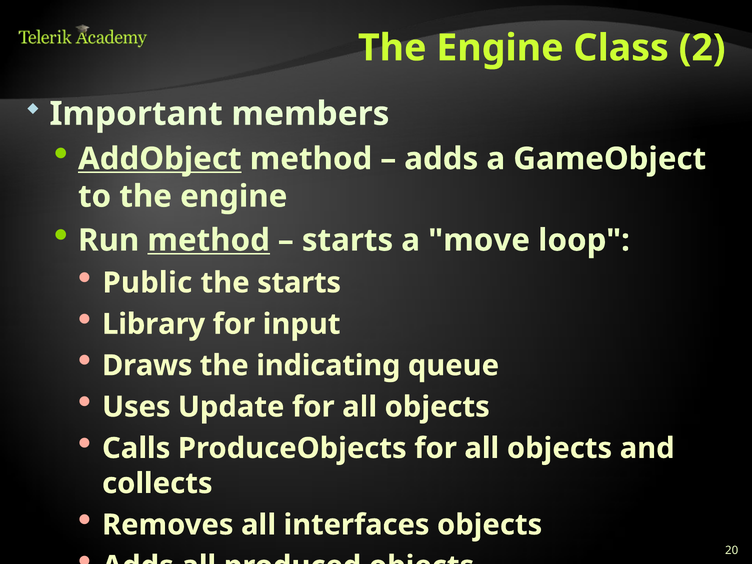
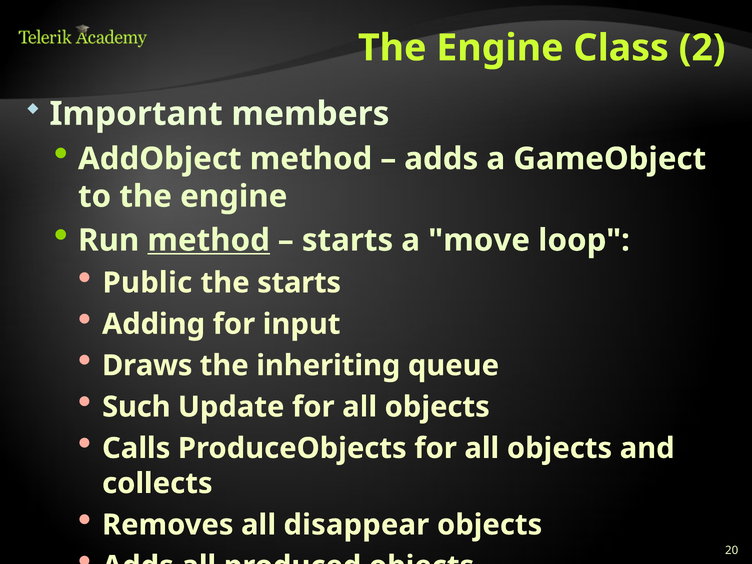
AddObject underline: present -> none
Library: Library -> Adding
indicating: indicating -> inheriting
Uses: Uses -> Such
interfaces: interfaces -> disappear
